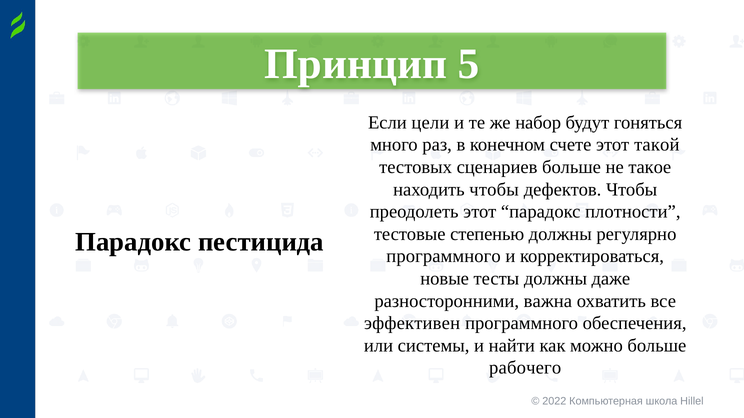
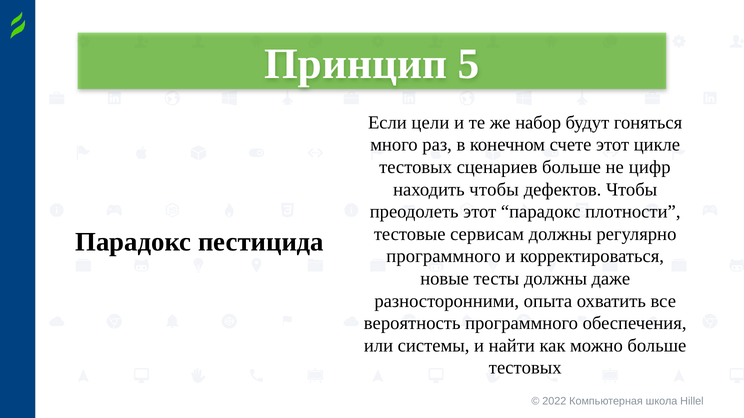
такой: такой -> цикле
такое: такое -> цифр
степенью: степенью -> сервисам
важна: важна -> опыта
эффективен: эффективен -> вероятность
рабочего at (525, 368): рабочего -> тестовых
